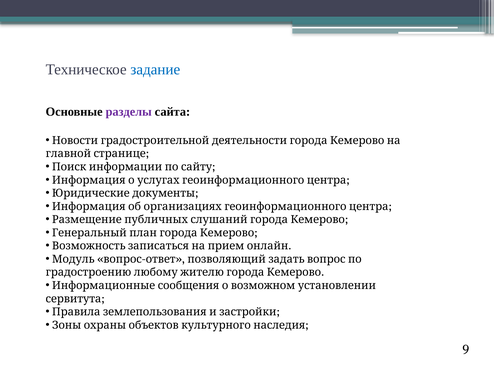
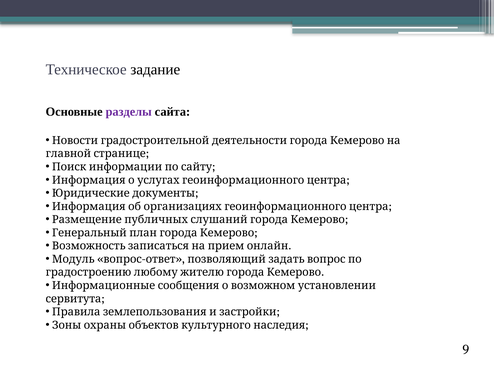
задание colour: blue -> black
